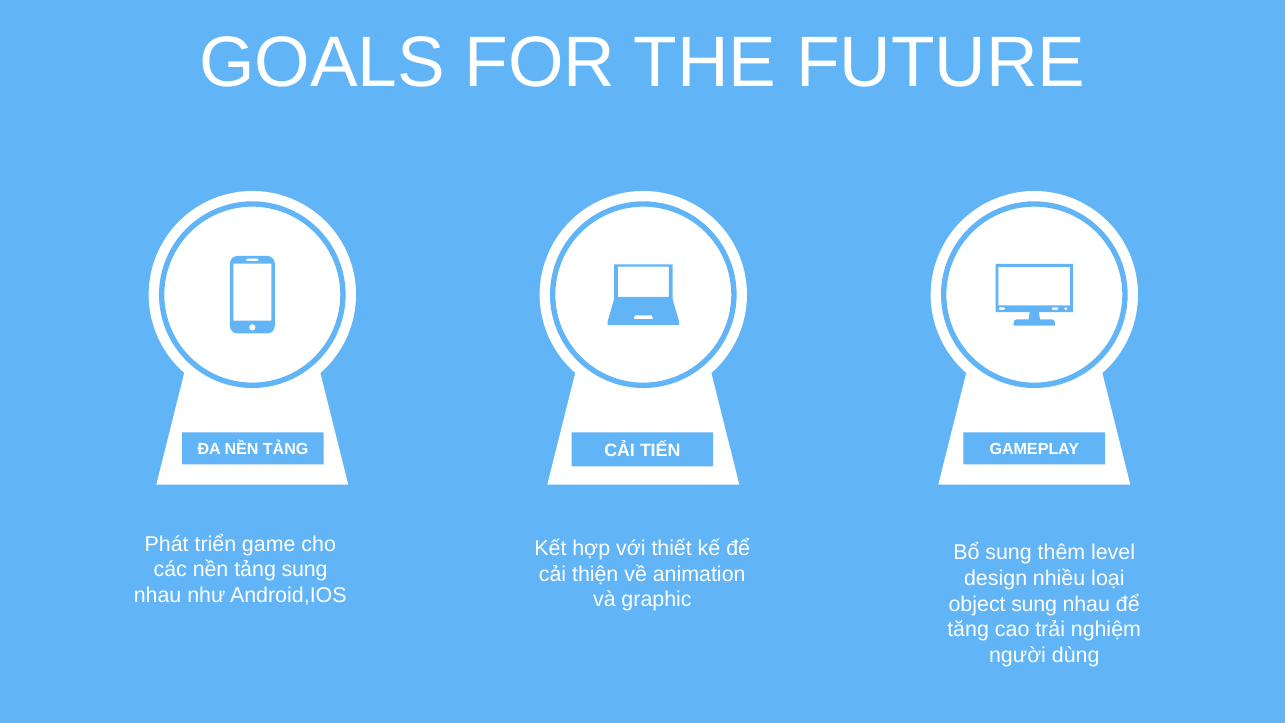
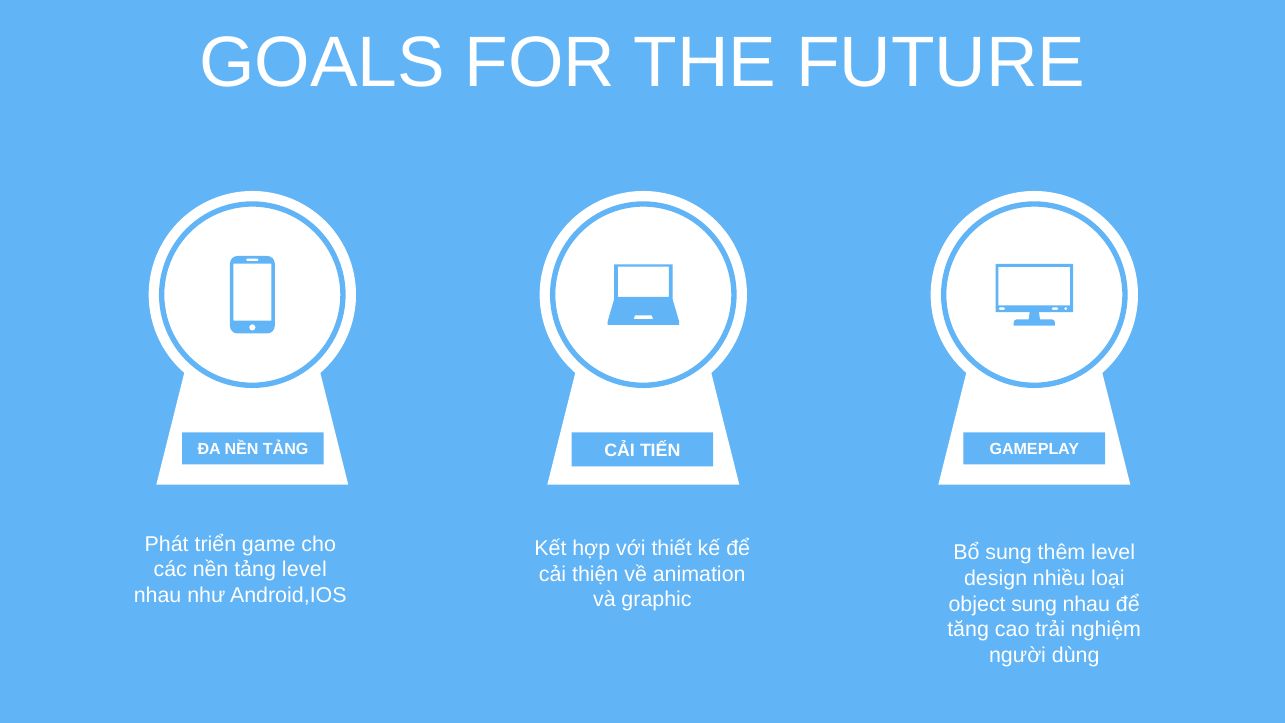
tảng sung: sung -> level
